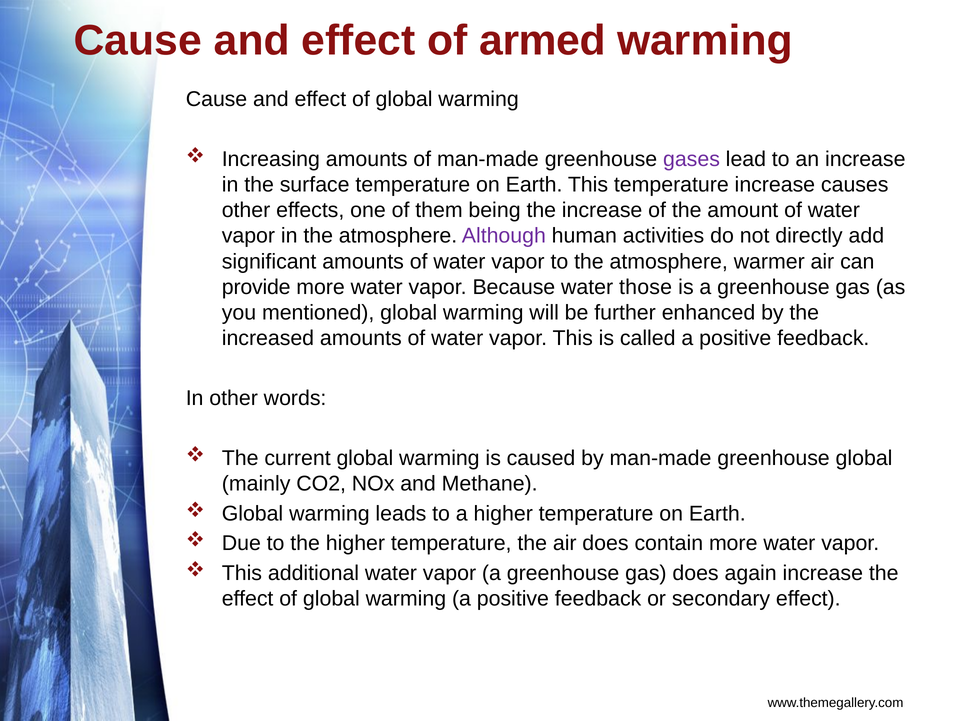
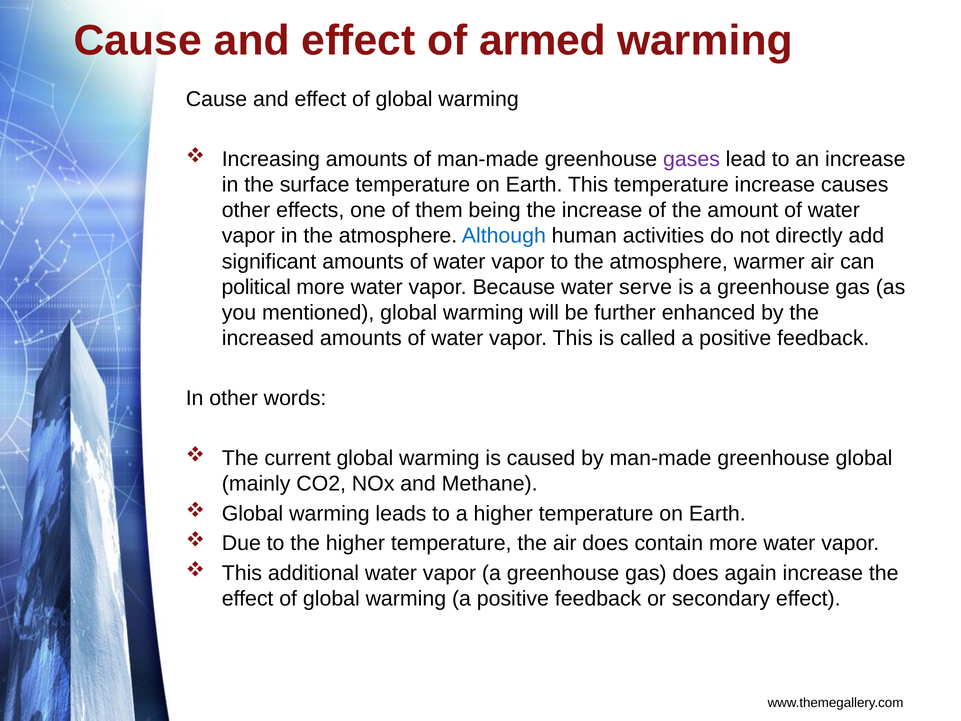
Although colour: purple -> blue
provide: provide -> political
those: those -> serve
